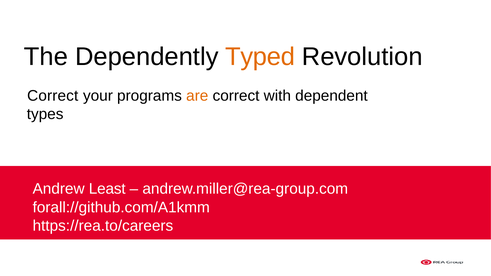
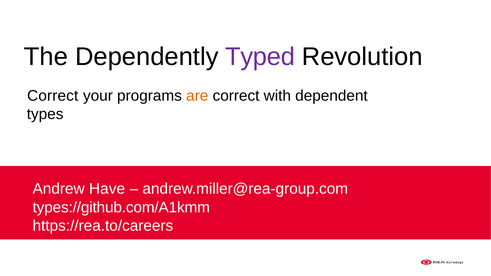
Typed colour: orange -> purple
Least: Least -> Have
forall://github.com/A1kmm: forall://github.com/A1kmm -> types://github.com/A1kmm
